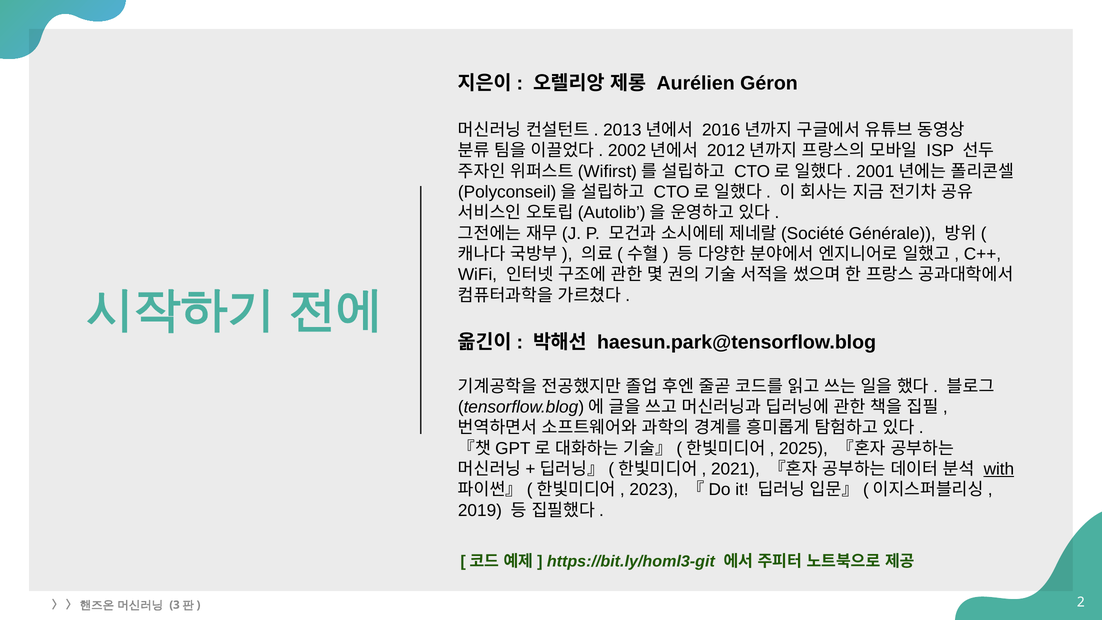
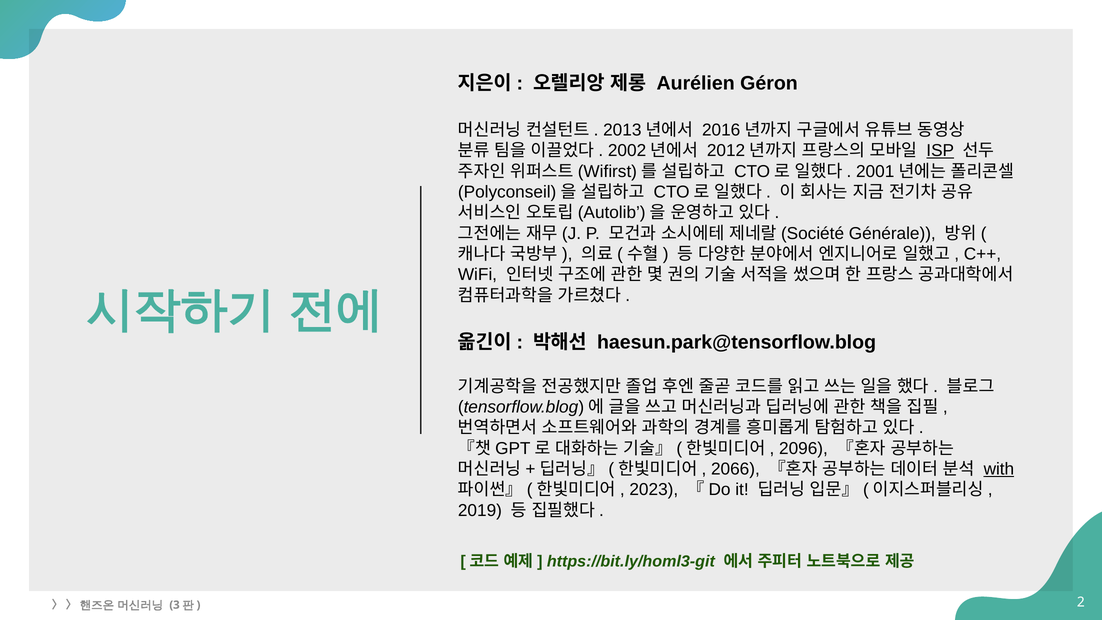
ISP underline: none -> present
2025: 2025 -> 2096
2021: 2021 -> 2066
